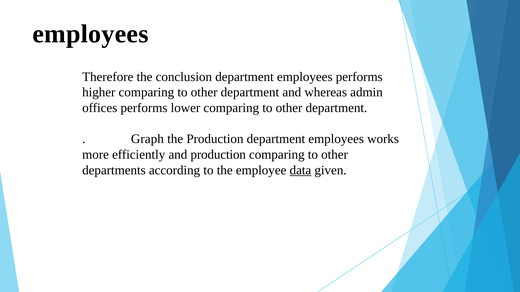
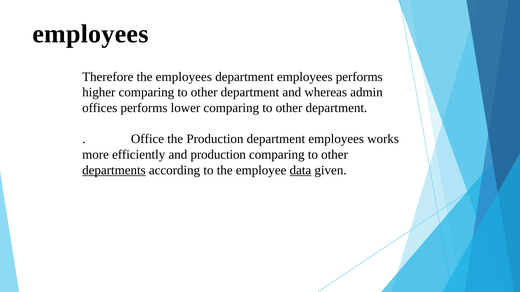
the conclusion: conclusion -> employees
Graph: Graph -> Office
departments underline: none -> present
